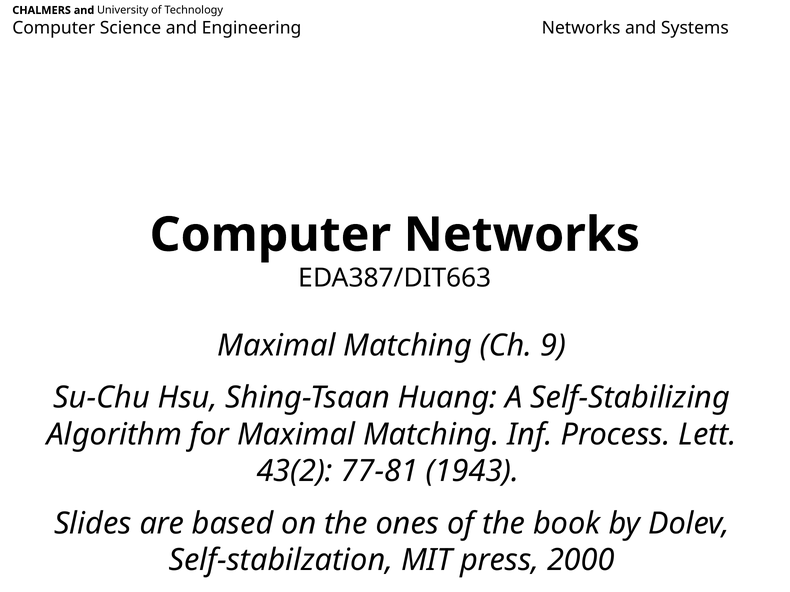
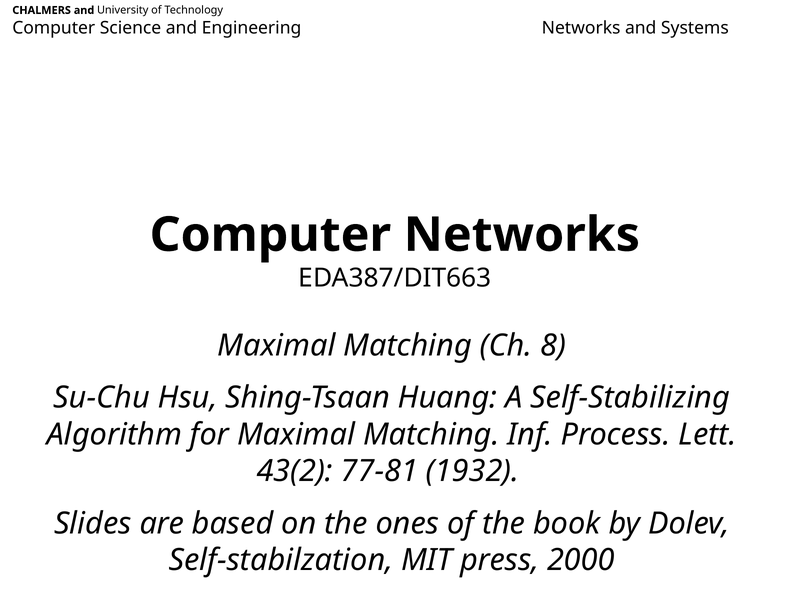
9: 9 -> 8
1943: 1943 -> 1932
